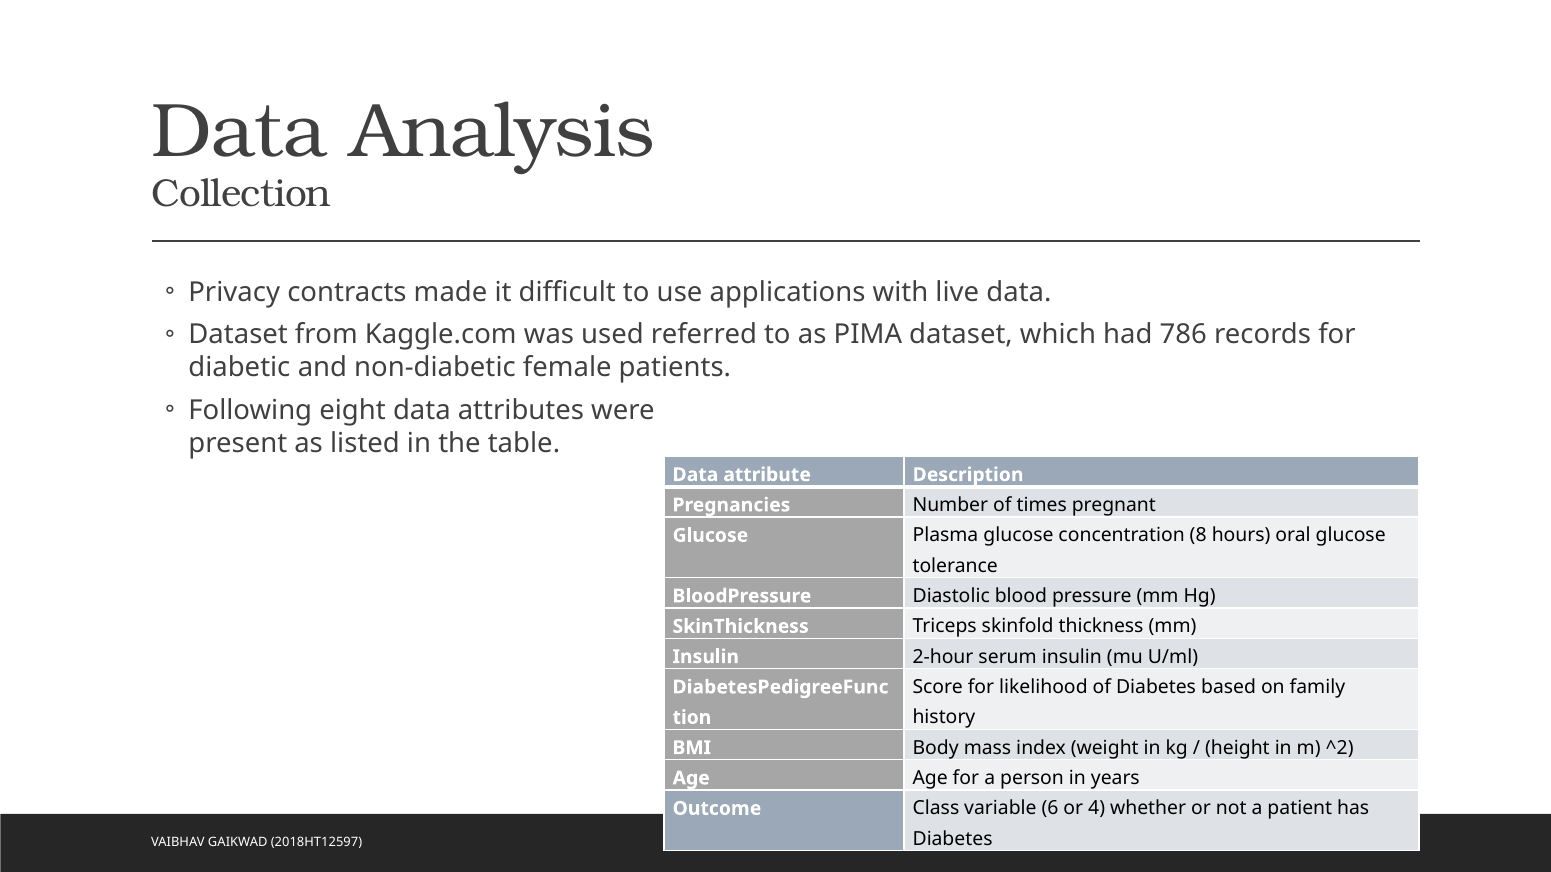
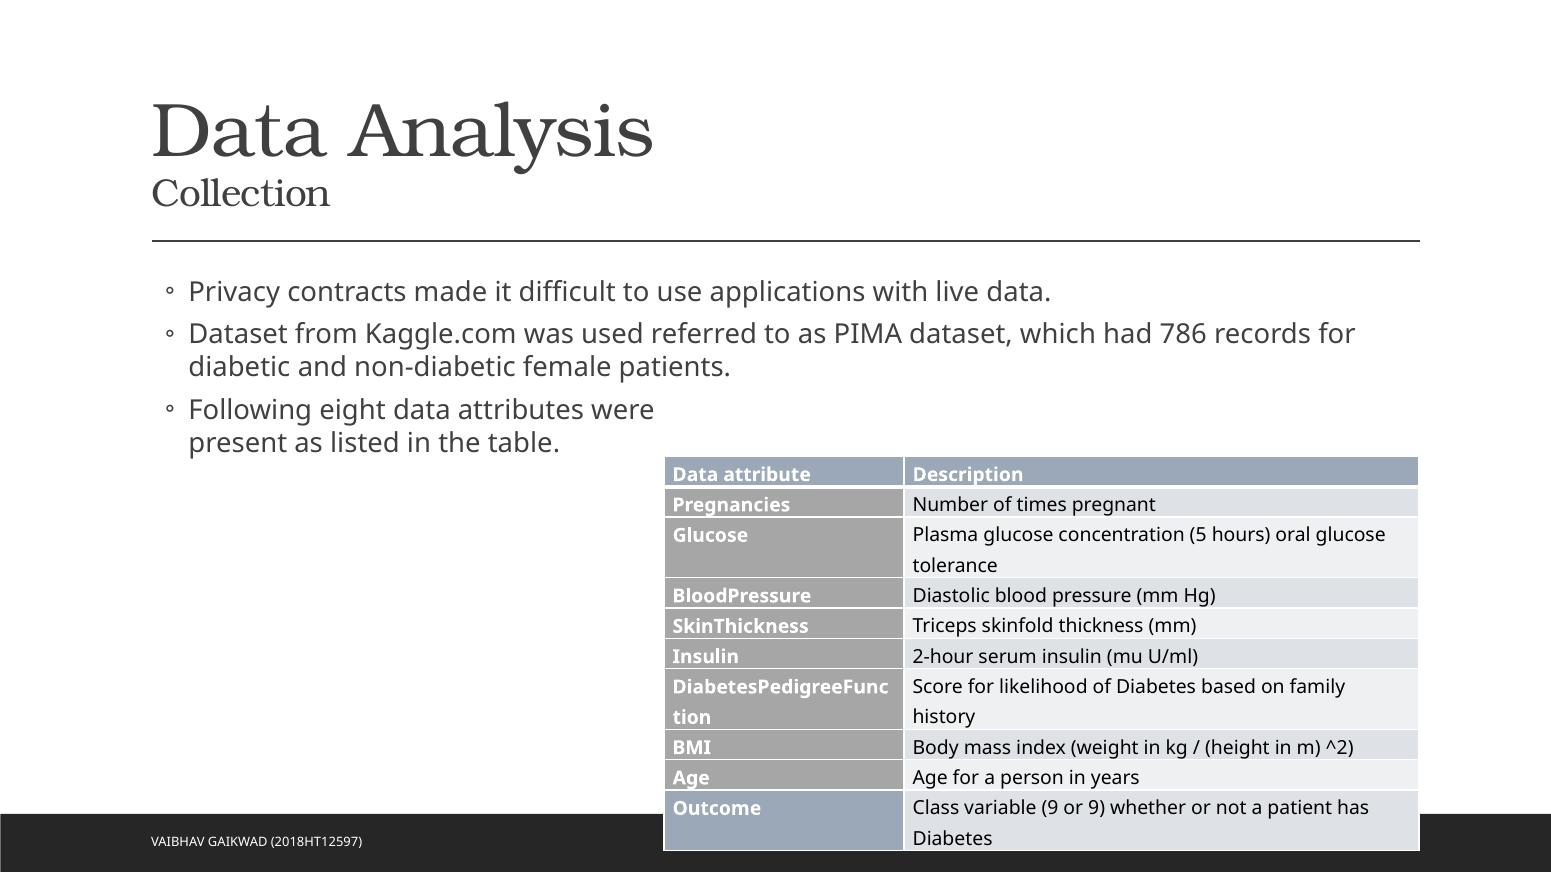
concentration 8: 8 -> 5
variable 6: 6 -> 9
or 4: 4 -> 9
